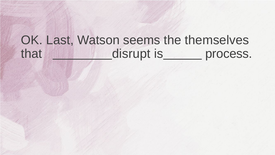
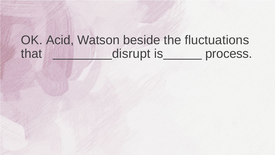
Last: Last -> Acid
seems: seems -> beside
themselves: themselves -> fluctuations
